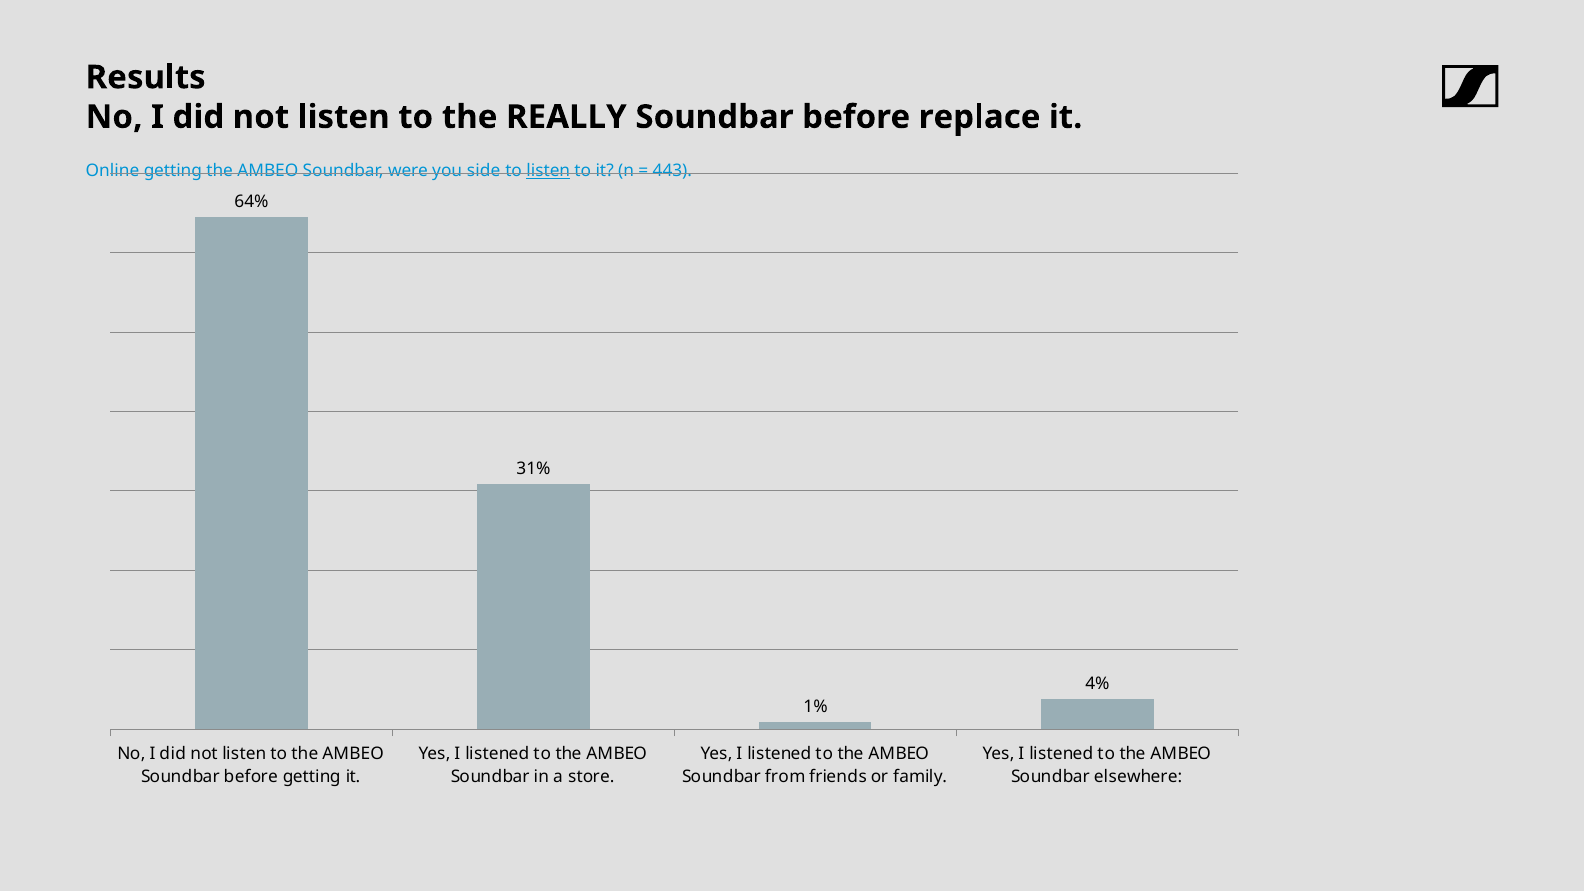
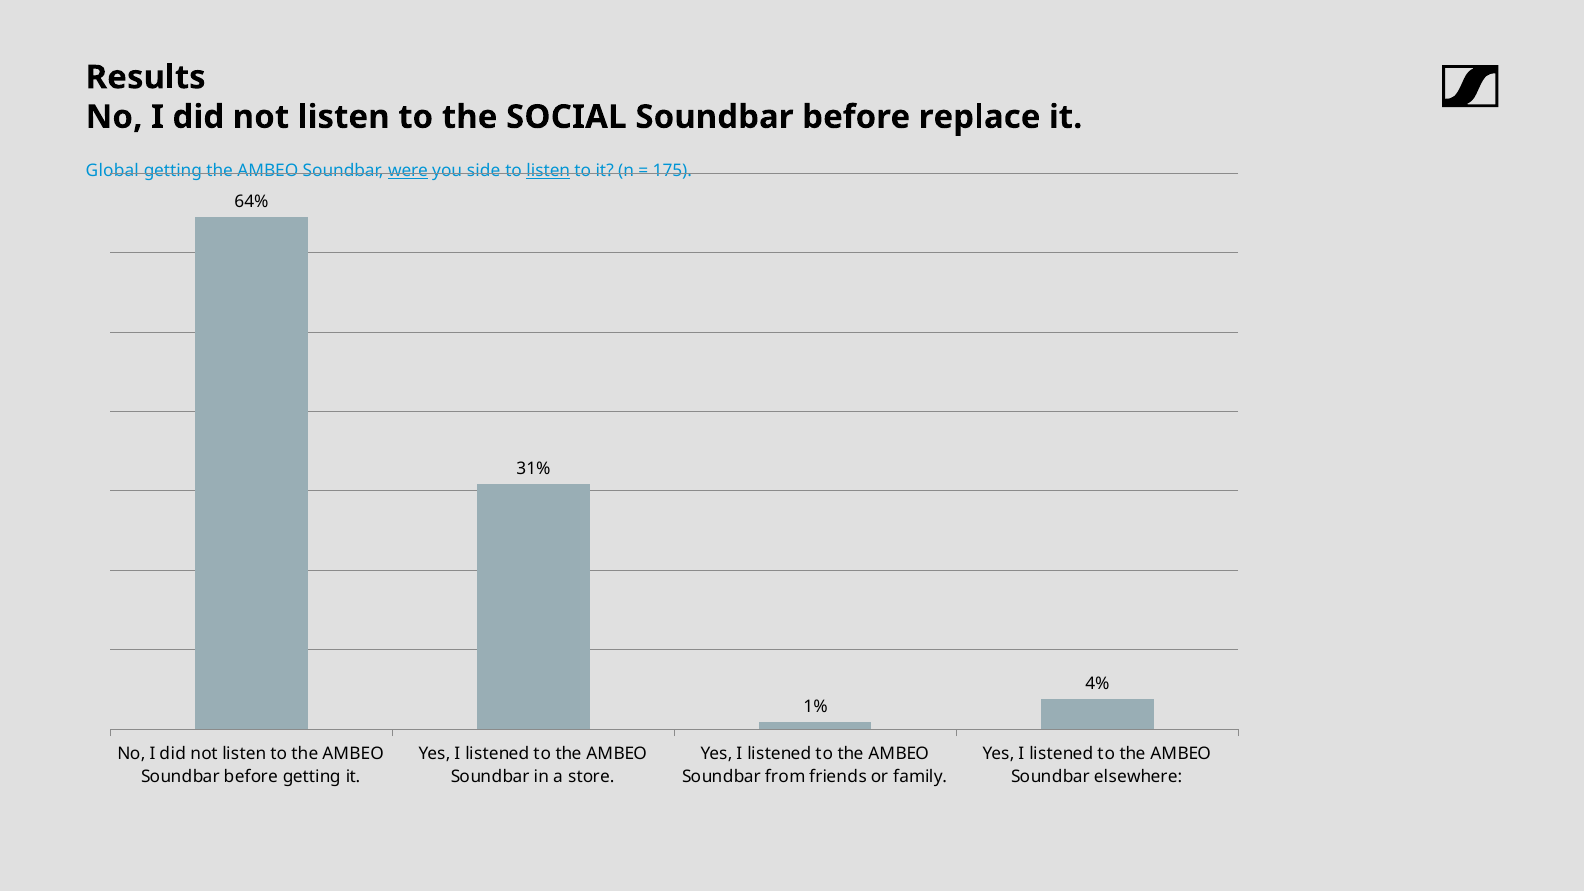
REALLY: REALLY -> SOCIAL
Online: Online -> Global
were underline: none -> present
443: 443 -> 175
